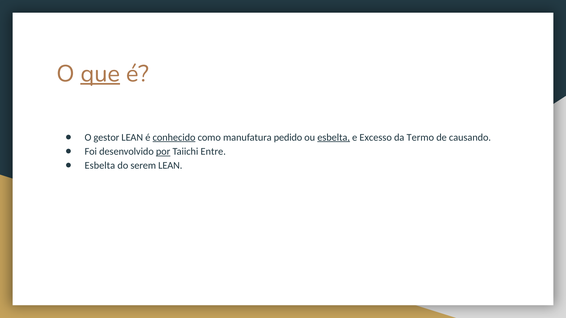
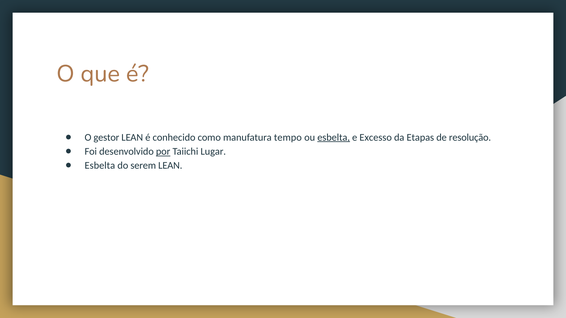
que underline: present -> none
conhecido underline: present -> none
pedido: pedido -> tempo
Termo: Termo -> Etapas
causando: causando -> resolução
Entre: Entre -> Lugar
